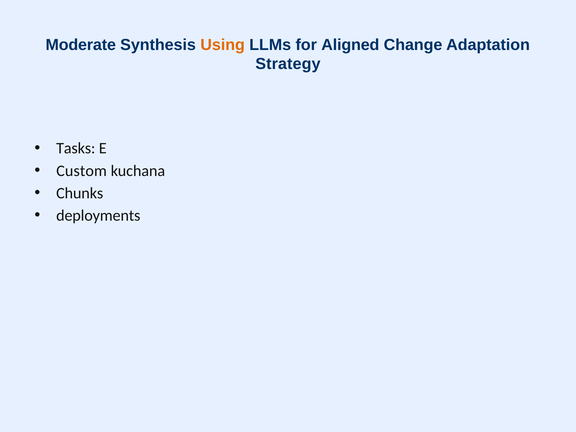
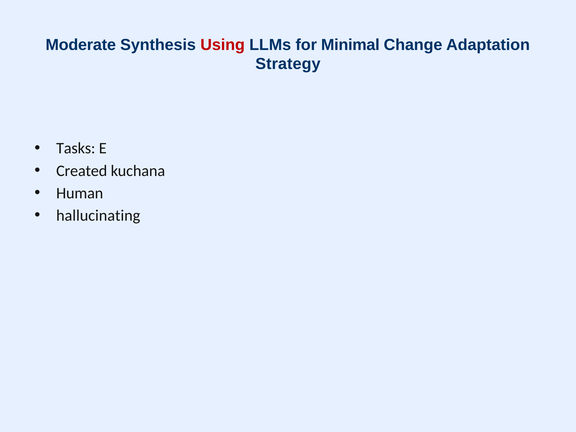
Using colour: orange -> red
Aligned: Aligned -> Minimal
Custom: Custom -> Created
Chunks: Chunks -> Human
deployments: deployments -> hallucinating
